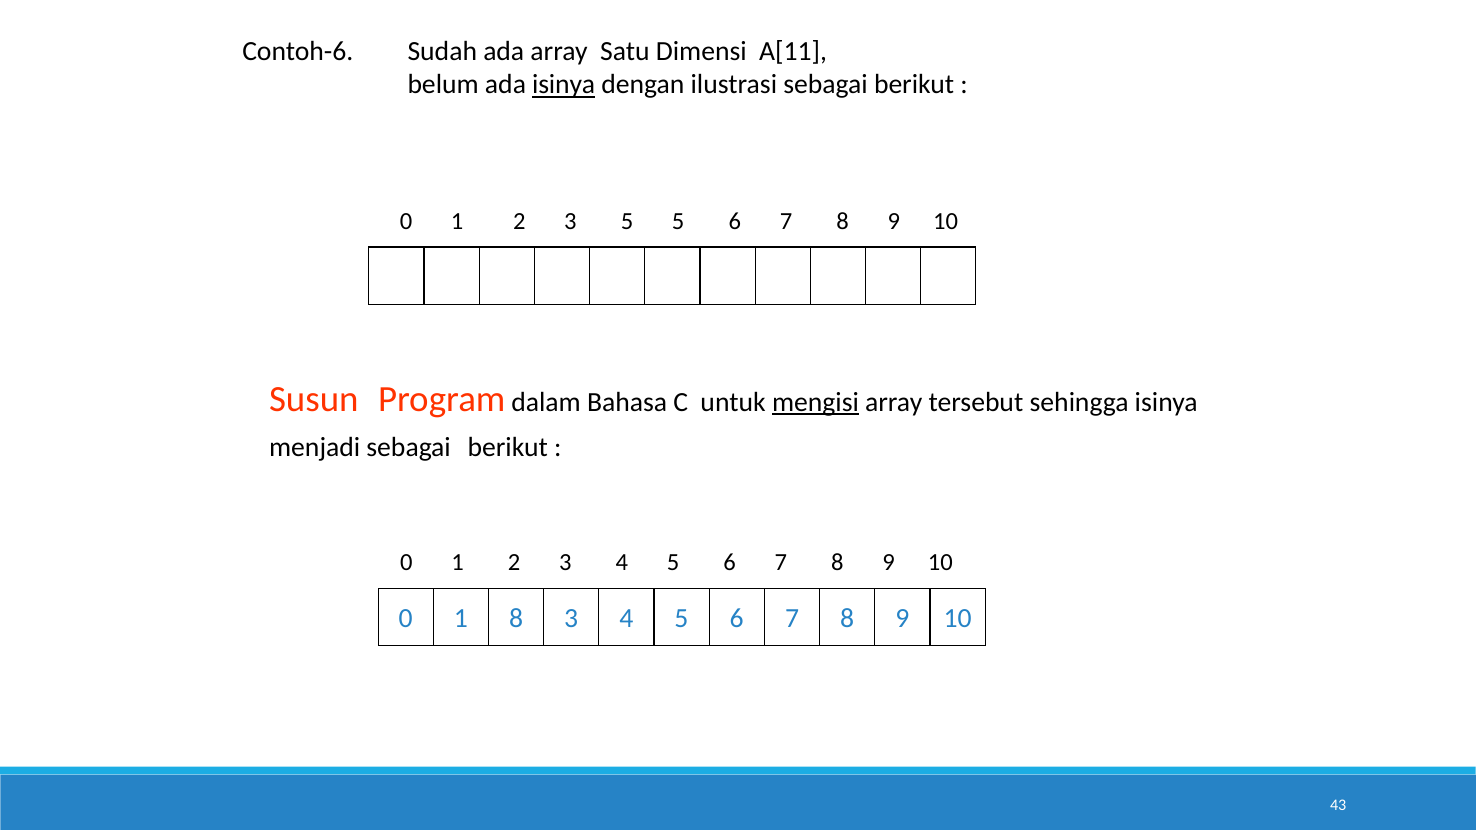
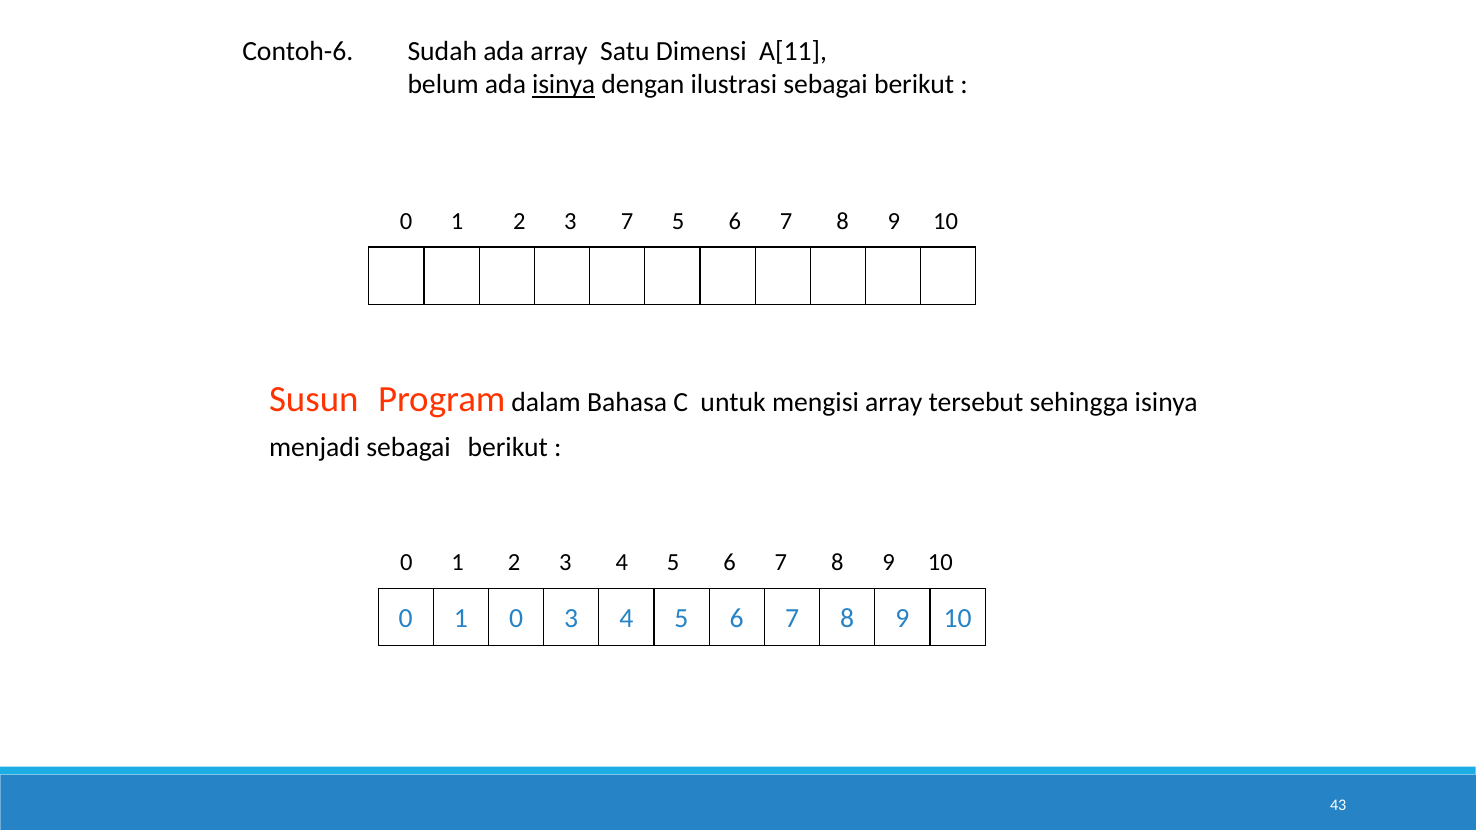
3 5: 5 -> 7
mengisi underline: present -> none
1 8: 8 -> 0
